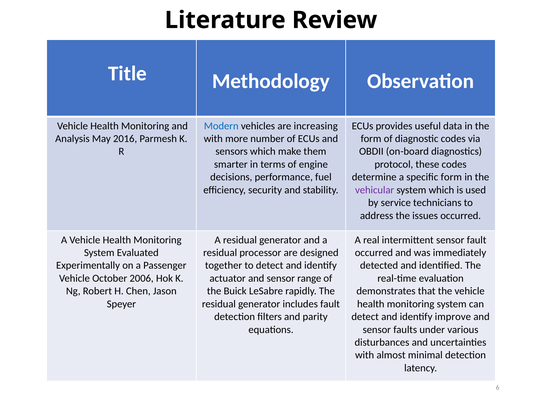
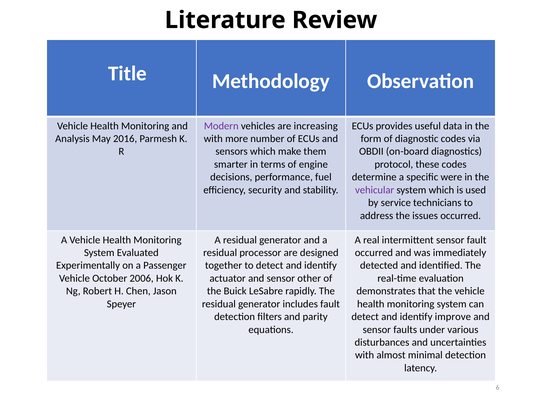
Modern colour: blue -> purple
specific form: form -> were
range: range -> other
